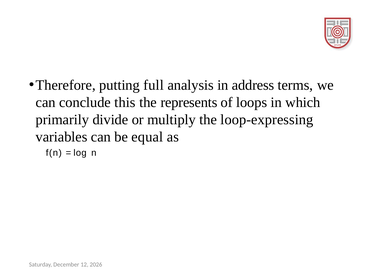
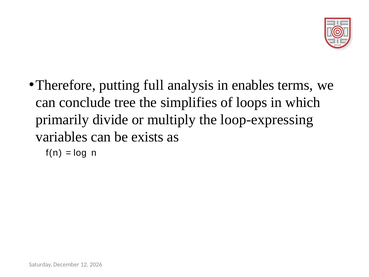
address: address -> enables
this: this -> tree
represents: represents -> simplifies
equal: equal -> exists
